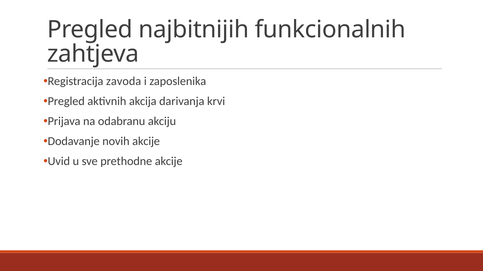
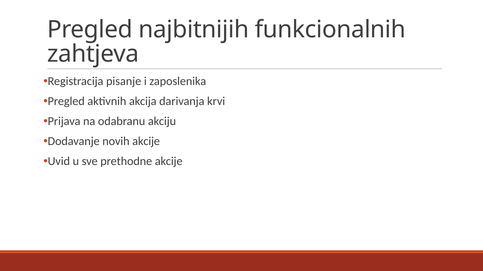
zavoda: zavoda -> pisanje
